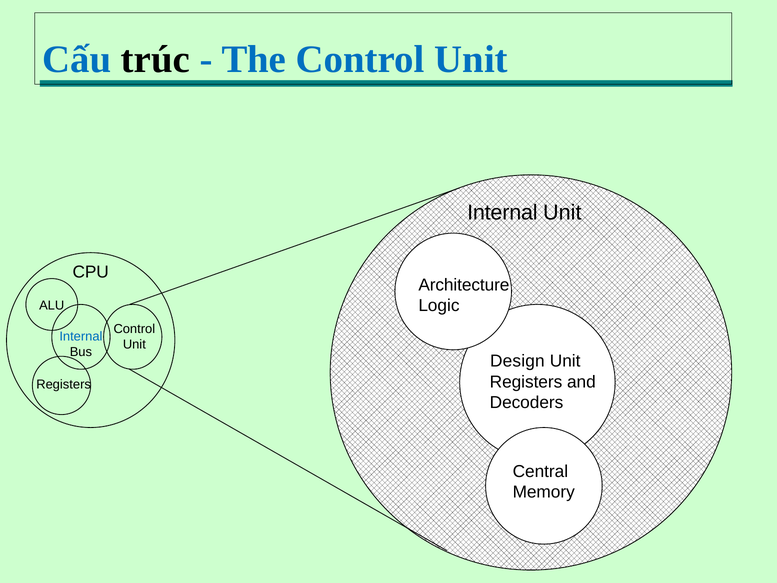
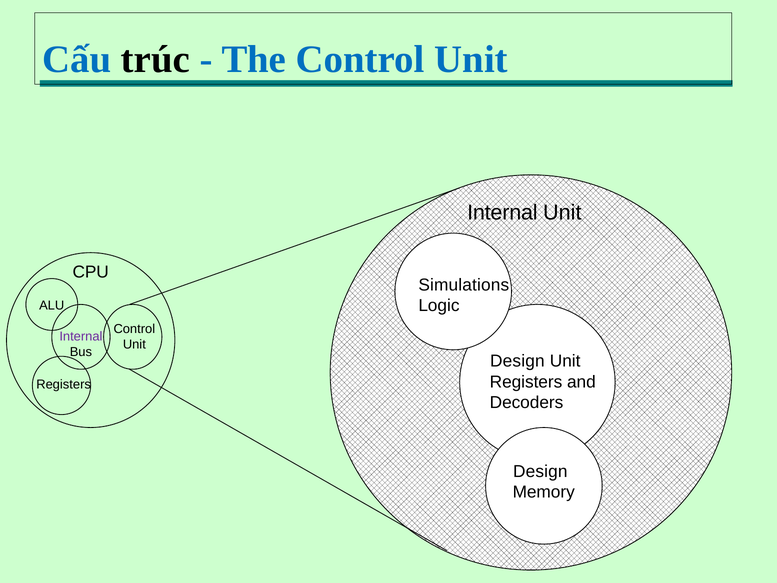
Architecture: Architecture -> Simulations
Internal at (81, 336) colour: blue -> purple
Central at (540, 471): Central -> Design
